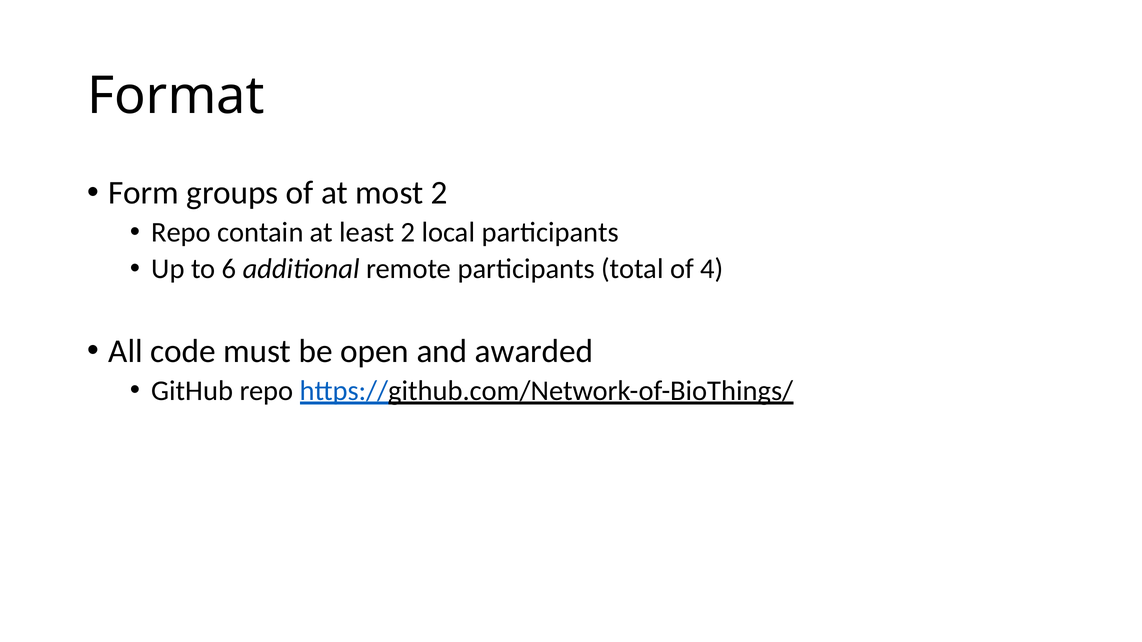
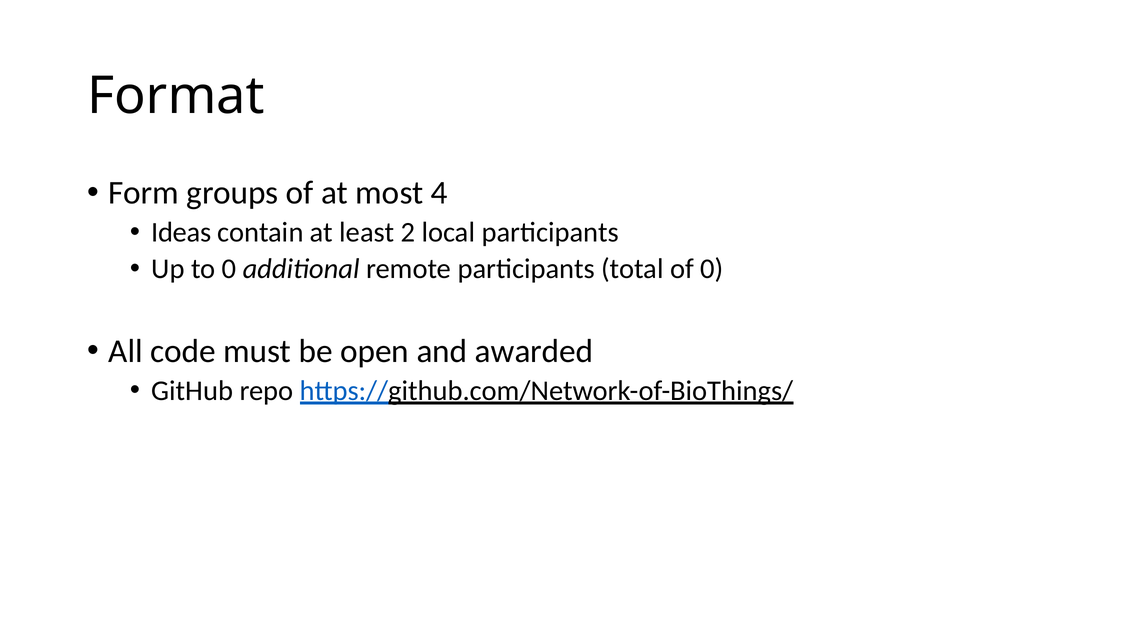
most 2: 2 -> 4
Repo at (181, 232): Repo -> Ideas
to 6: 6 -> 0
of 4: 4 -> 0
